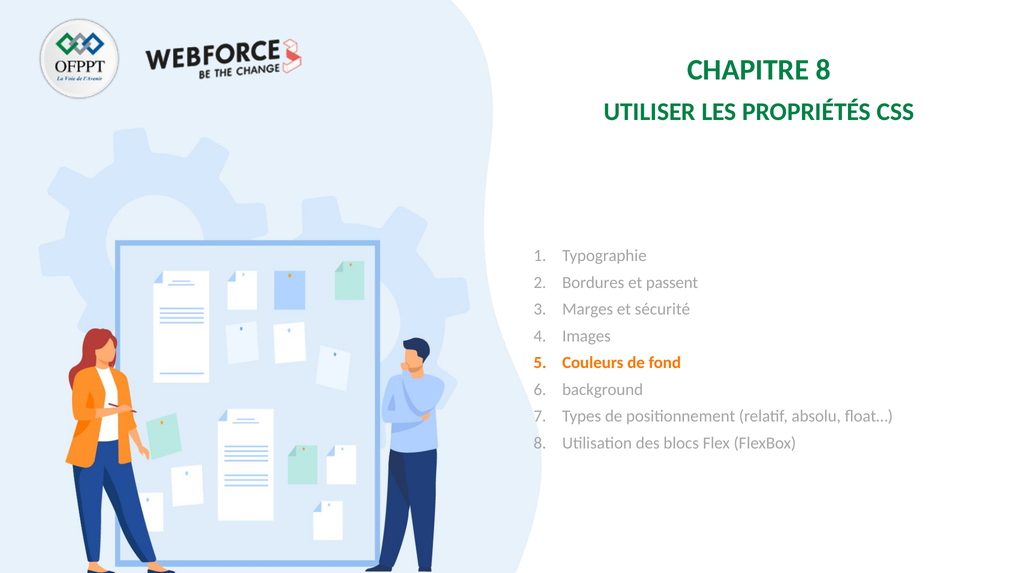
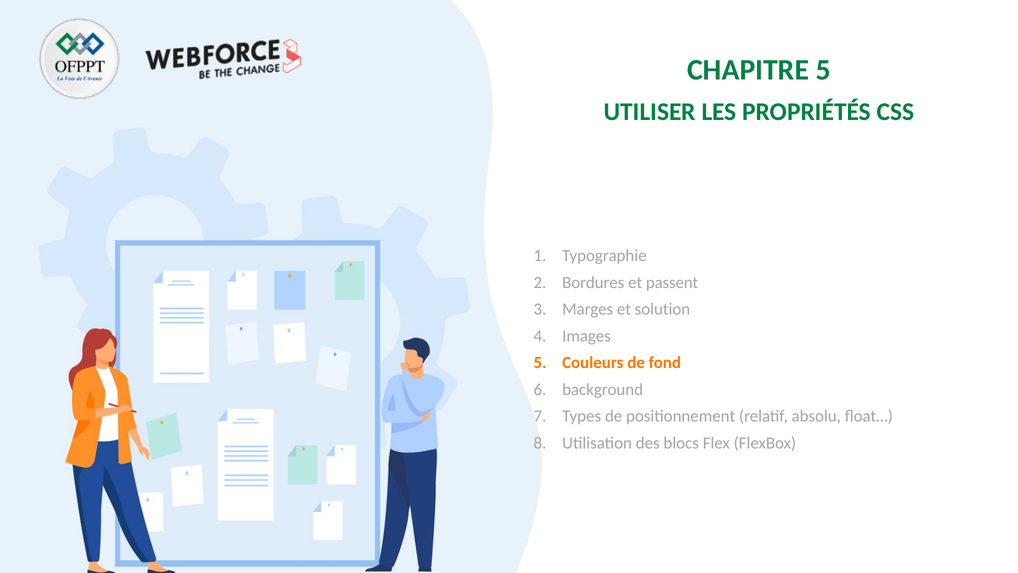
CHAPITRE 8: 8 -> 5
sécurité: sécurité -> solution
